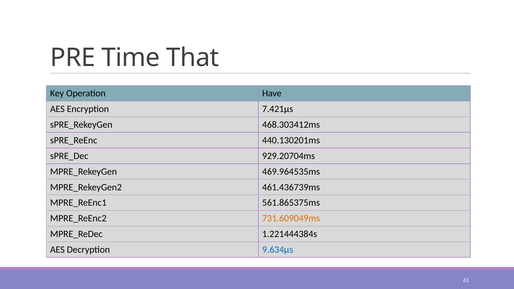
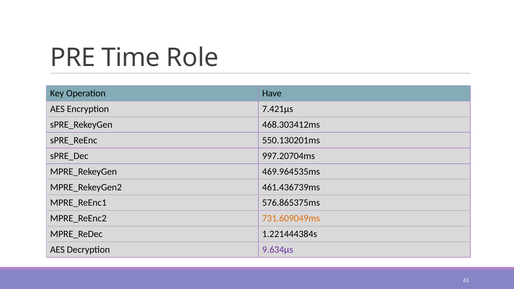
That: That -> Role
440.130201ms: 440.130201ms -> 550.130201ms
929.20704ms: 929.20704ms -> 997.20704ms
561.865375ms: 561.865375ms -> 576.865375ms
9.634µs colour: blue -> purple
